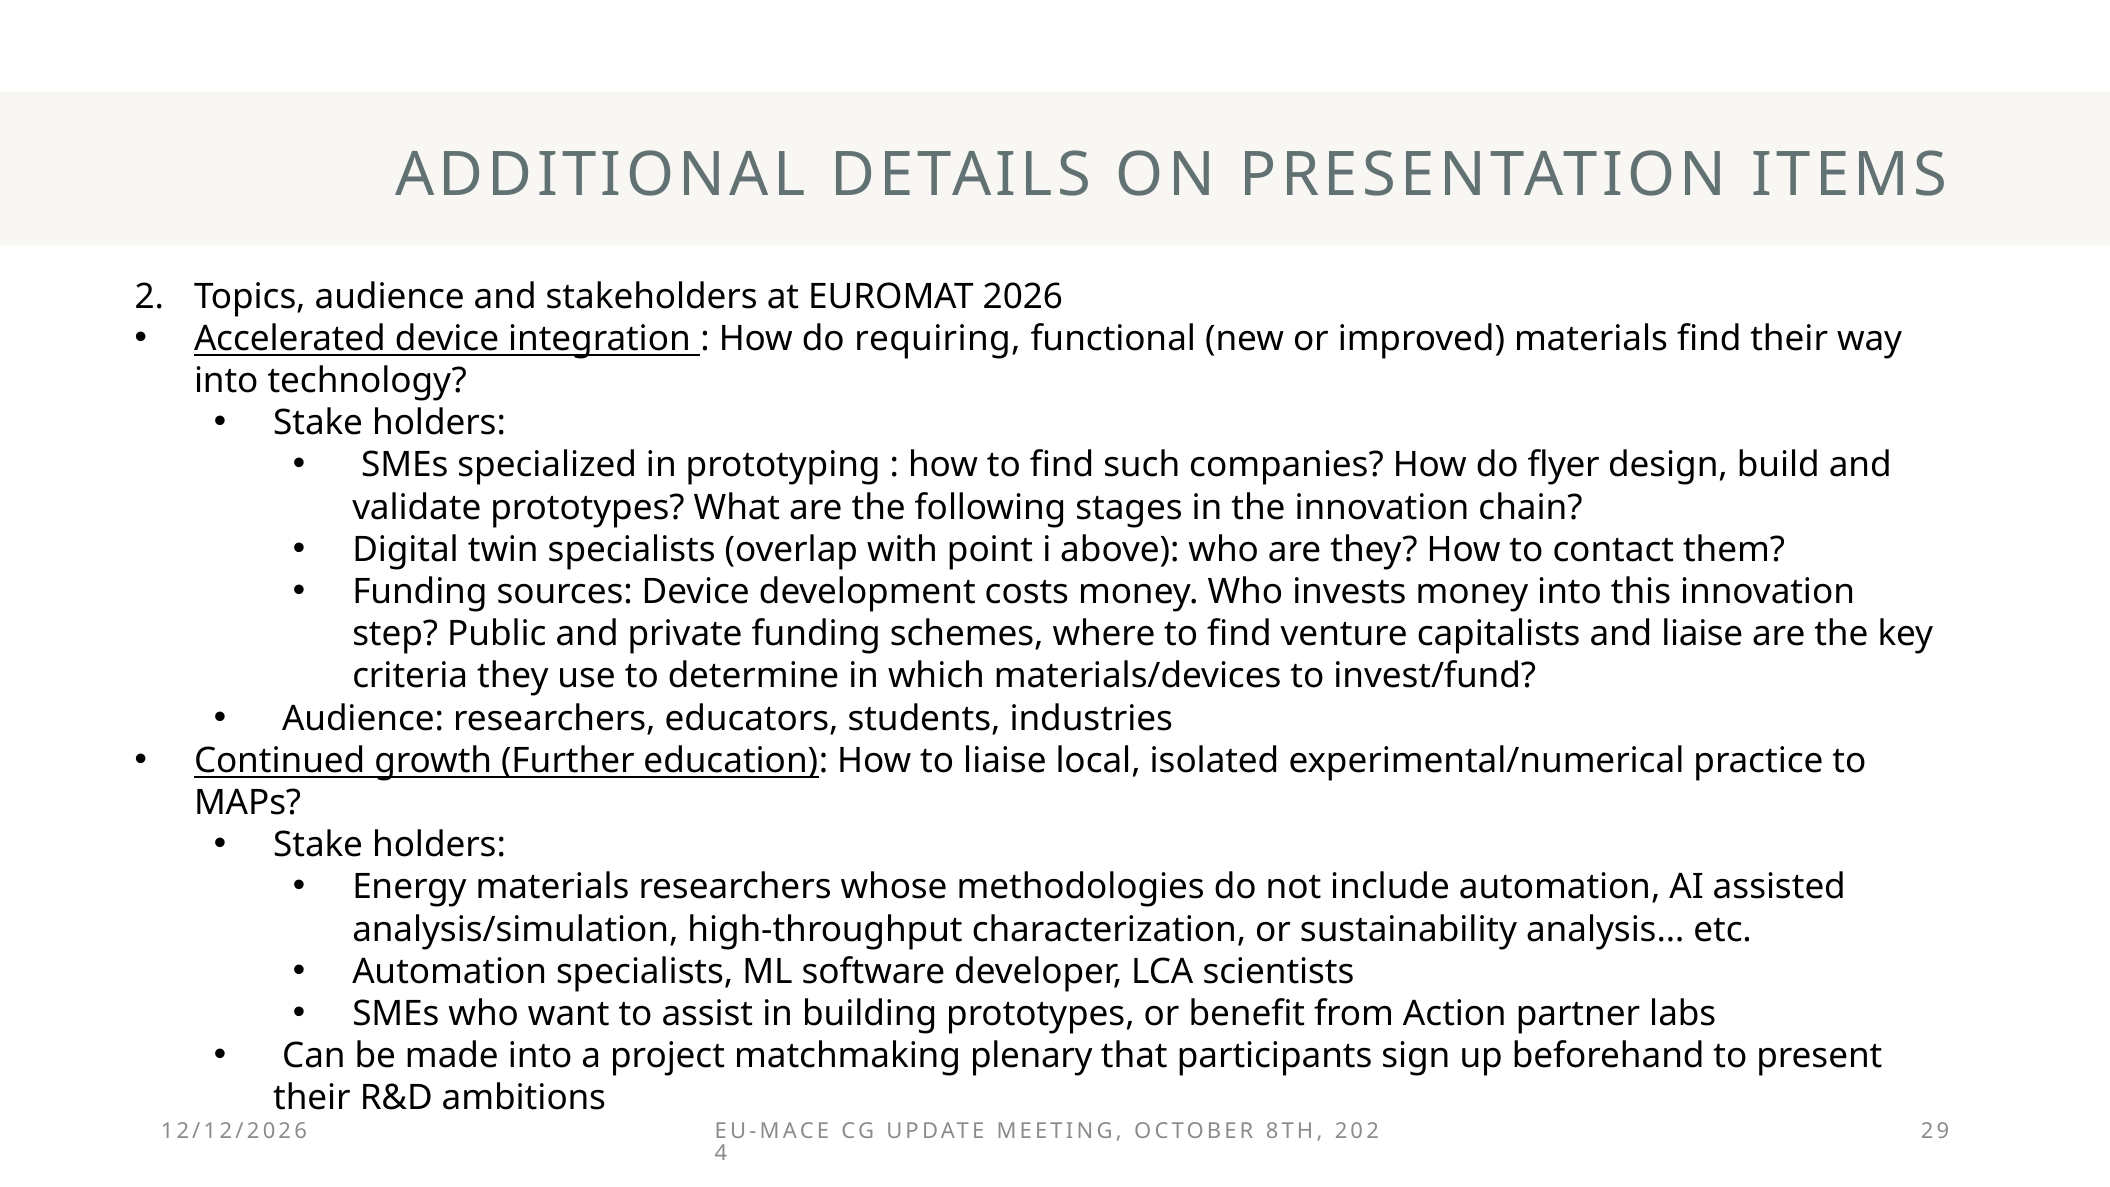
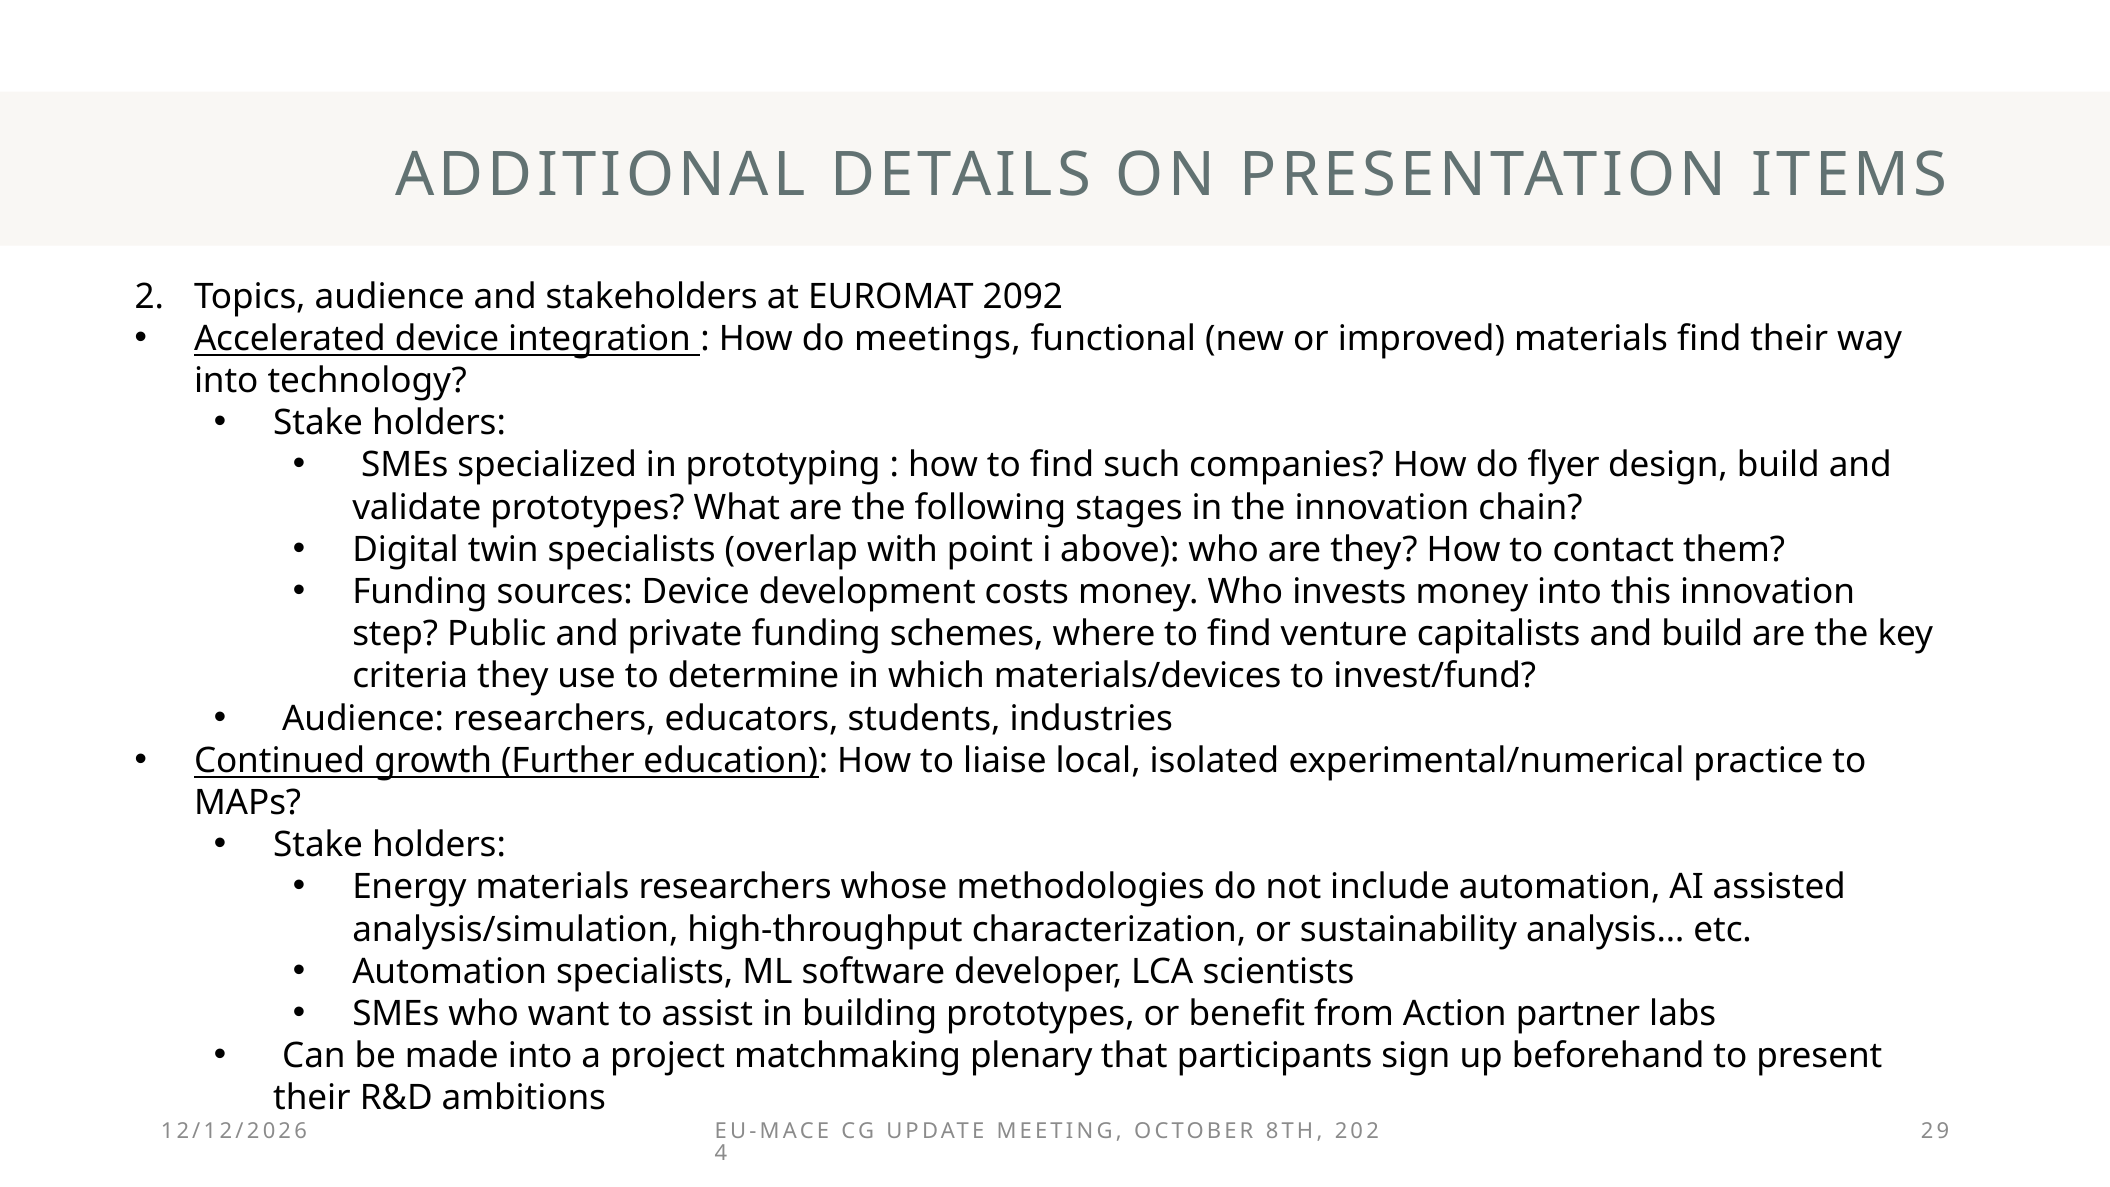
2026: 2026 -> 2092
requiring: requiring -> meetings
and liaise: liaise -> build
